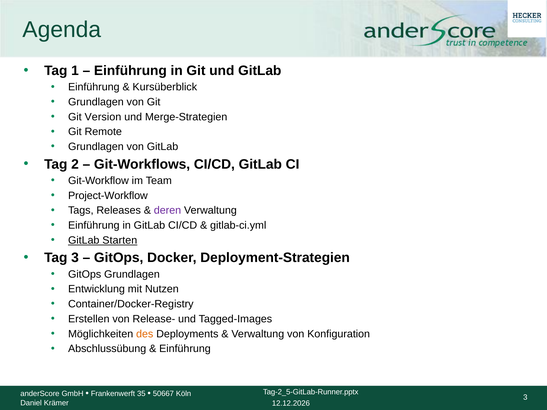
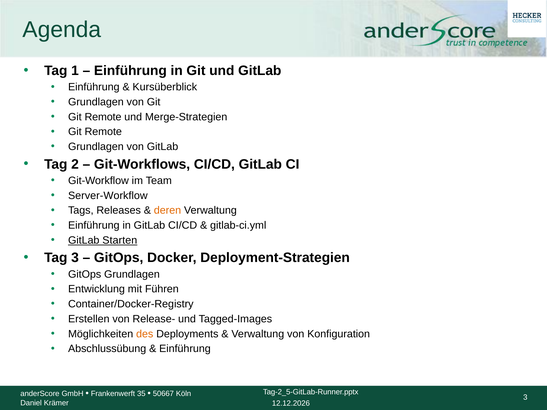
Version at (103, 117): Version -> Remote
Project-Workflow: Project-Workflow -> Server-Workflow
deren colour: purple -> orange
Nutzen: Nutzen -> Führen
